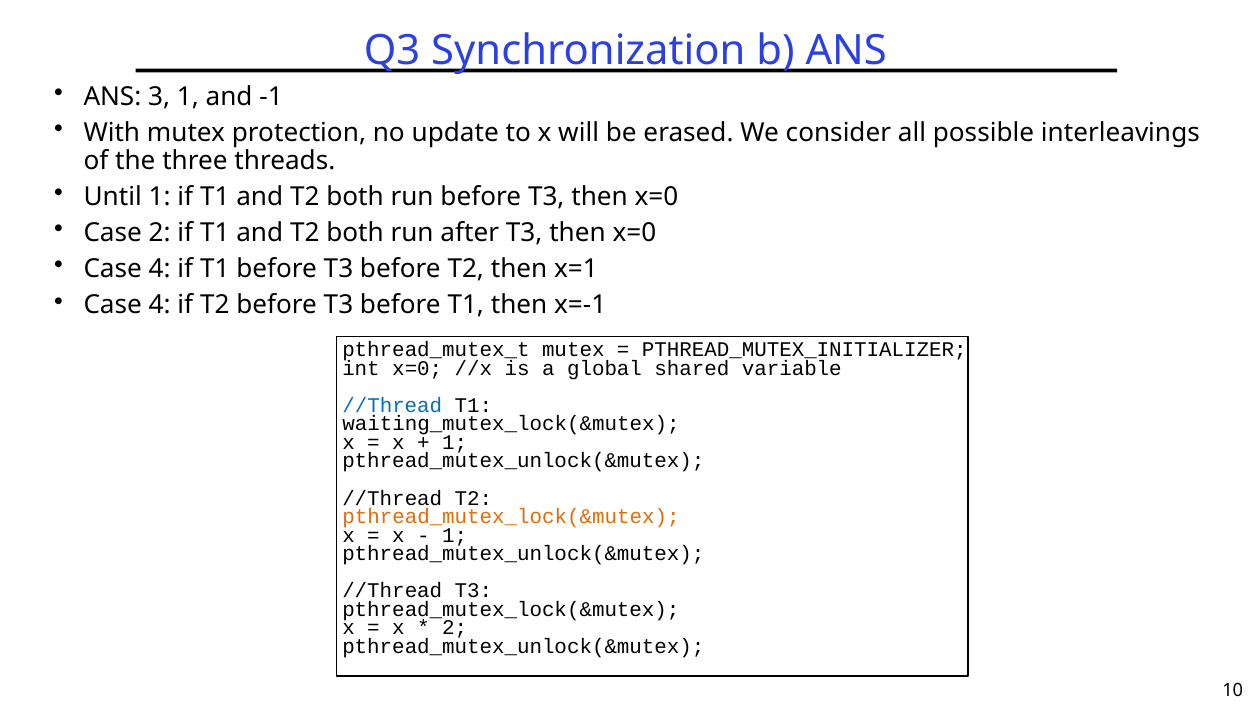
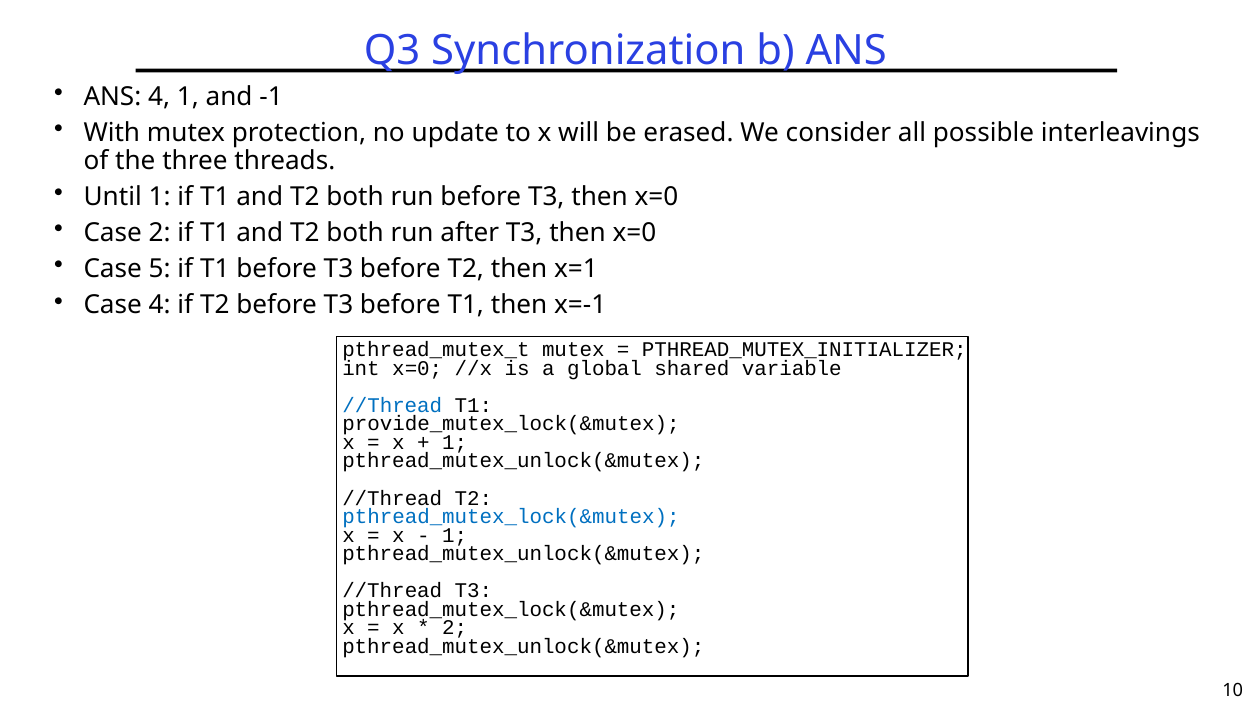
ANS 3: 3 -> 4
4 at (160, 269): 4 -> 5
waiting_mutex_lock(&mutex: waiting_mutex_lock(&mutex -> provide_mutex_lock(&mutex
pthread_mutex_lock(&mutex at (511, 517) colour: orange -> blue
